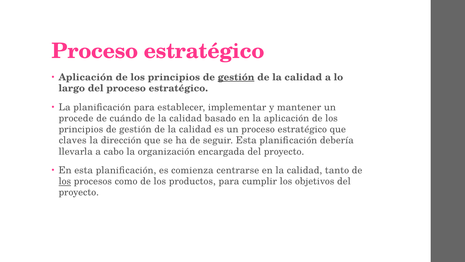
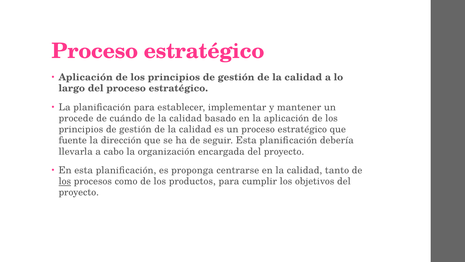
gestión at (236, 77) underline: present -> none
claves: claves -> fuente
comienza: comienza -> proponga
